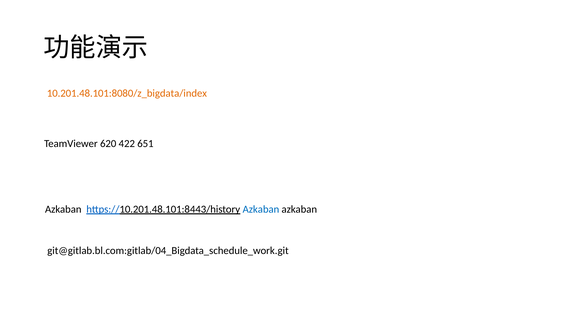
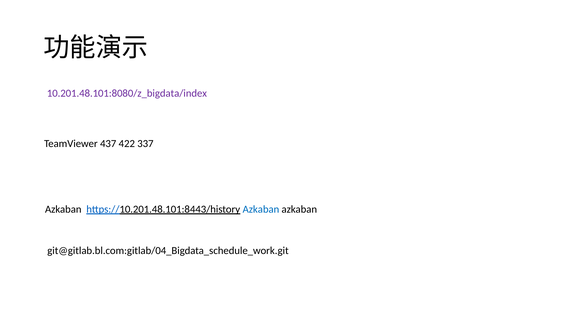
10.201.48.101:8080/z_bigdata/index colour: orange -> purple
620: 620 -> 437
651: 651 -> 337
